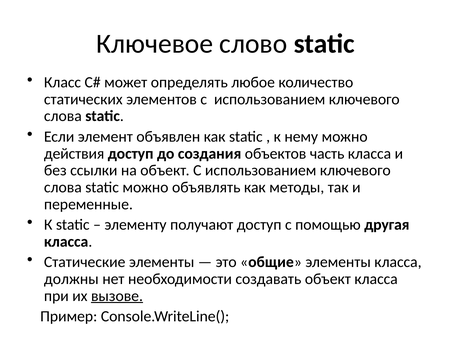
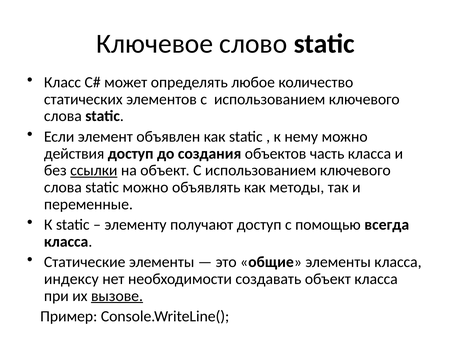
ссылки underline: none -> present
другая: другая -> всегда
должны: должны -> индексу
